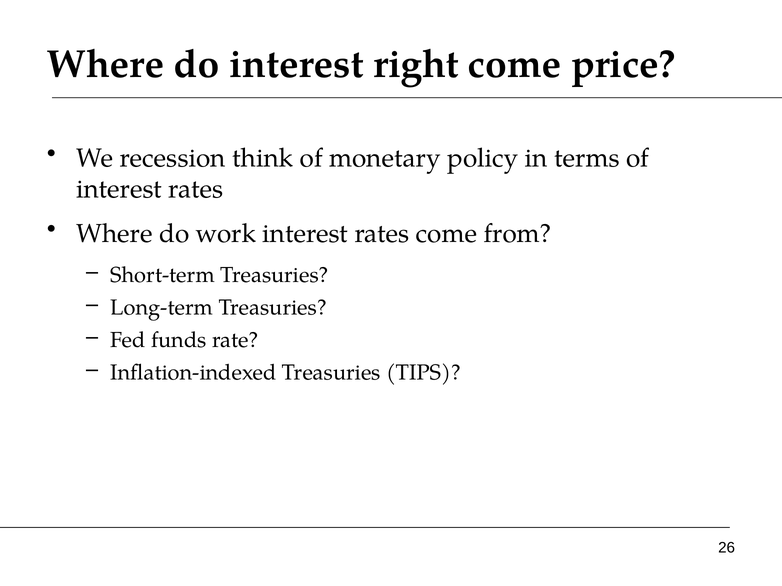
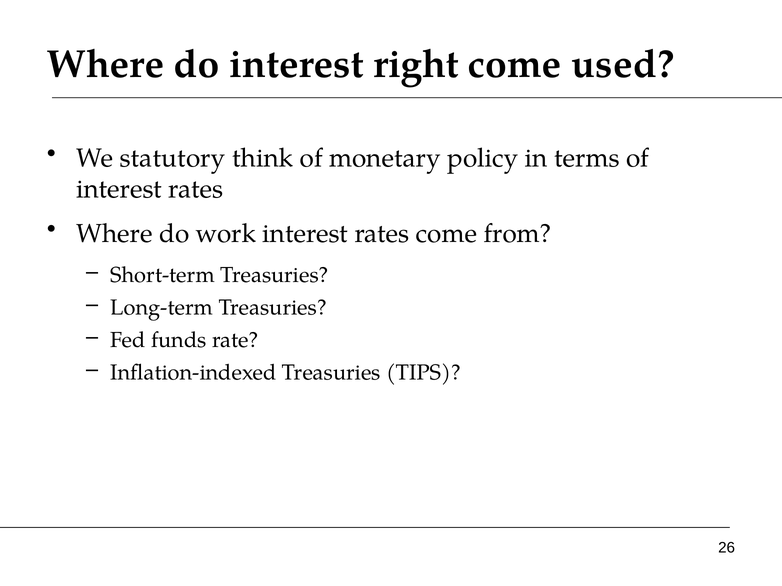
price: price -> used
recession: recession -> statutory
